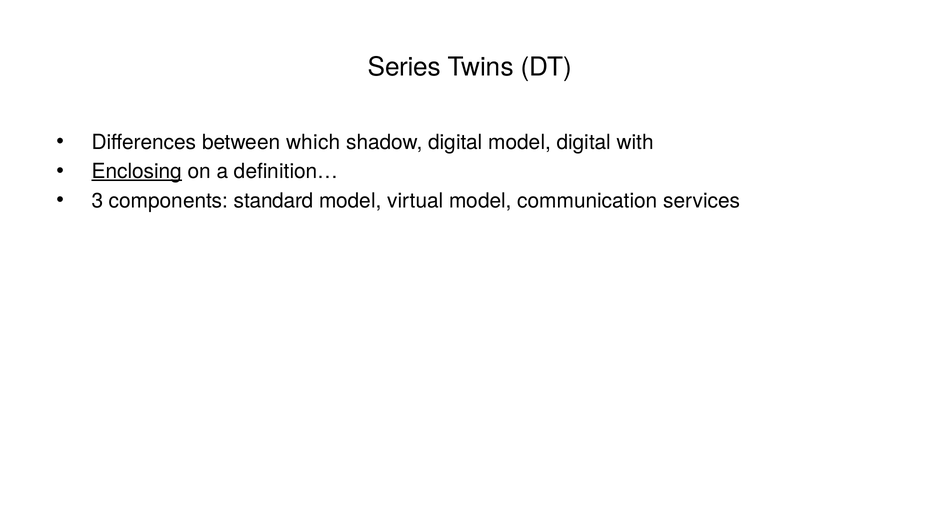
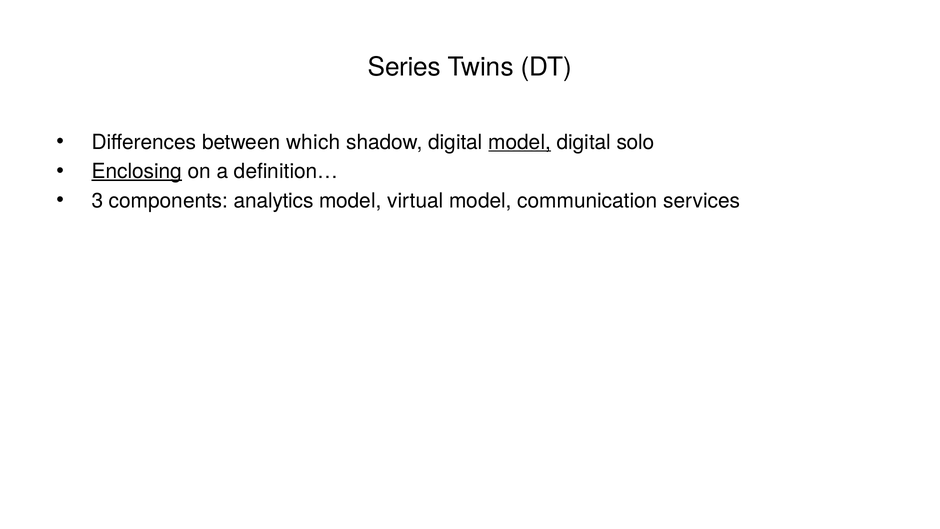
model at (520, 142) underline: none -> present
with: with -> solo
standard: standard -> analytics
